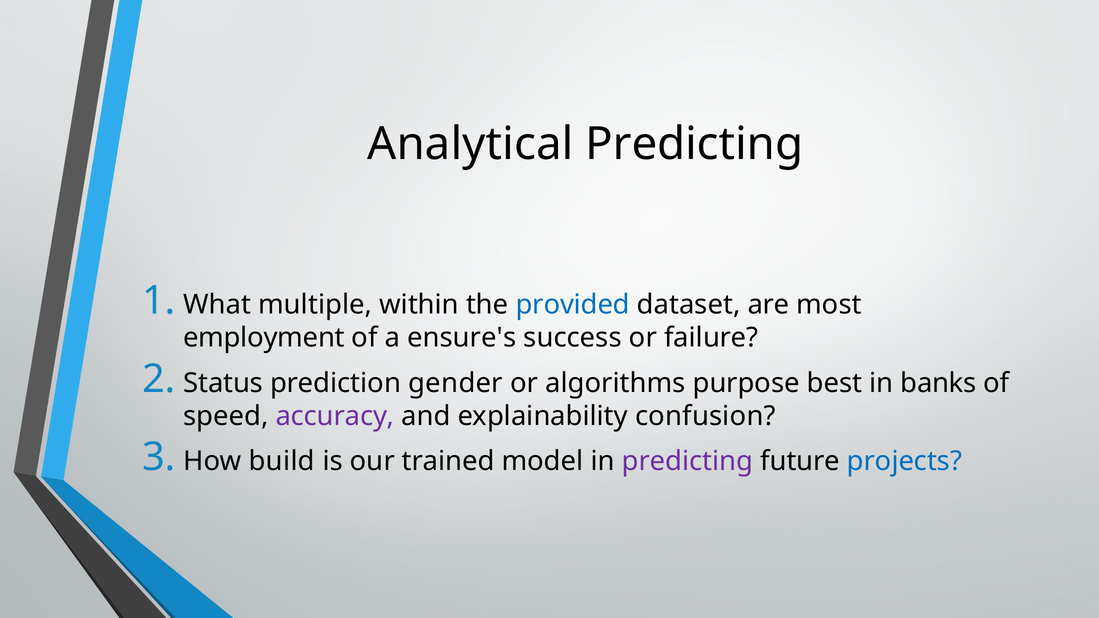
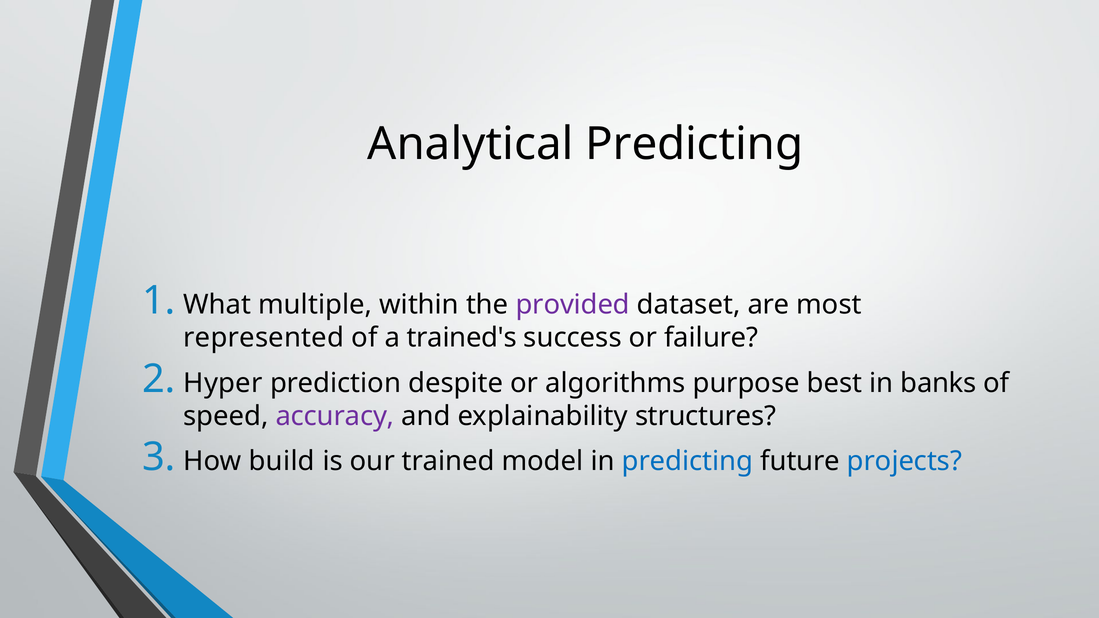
provided colour: blue -> purple
employment: employment -> represented
ensure's: ensure's -> trained's
Status: Status -> Hyper
gender: gender -> despite
confusion: confusion -> structures
predicting at (687, 461) colour: purple -> blue
